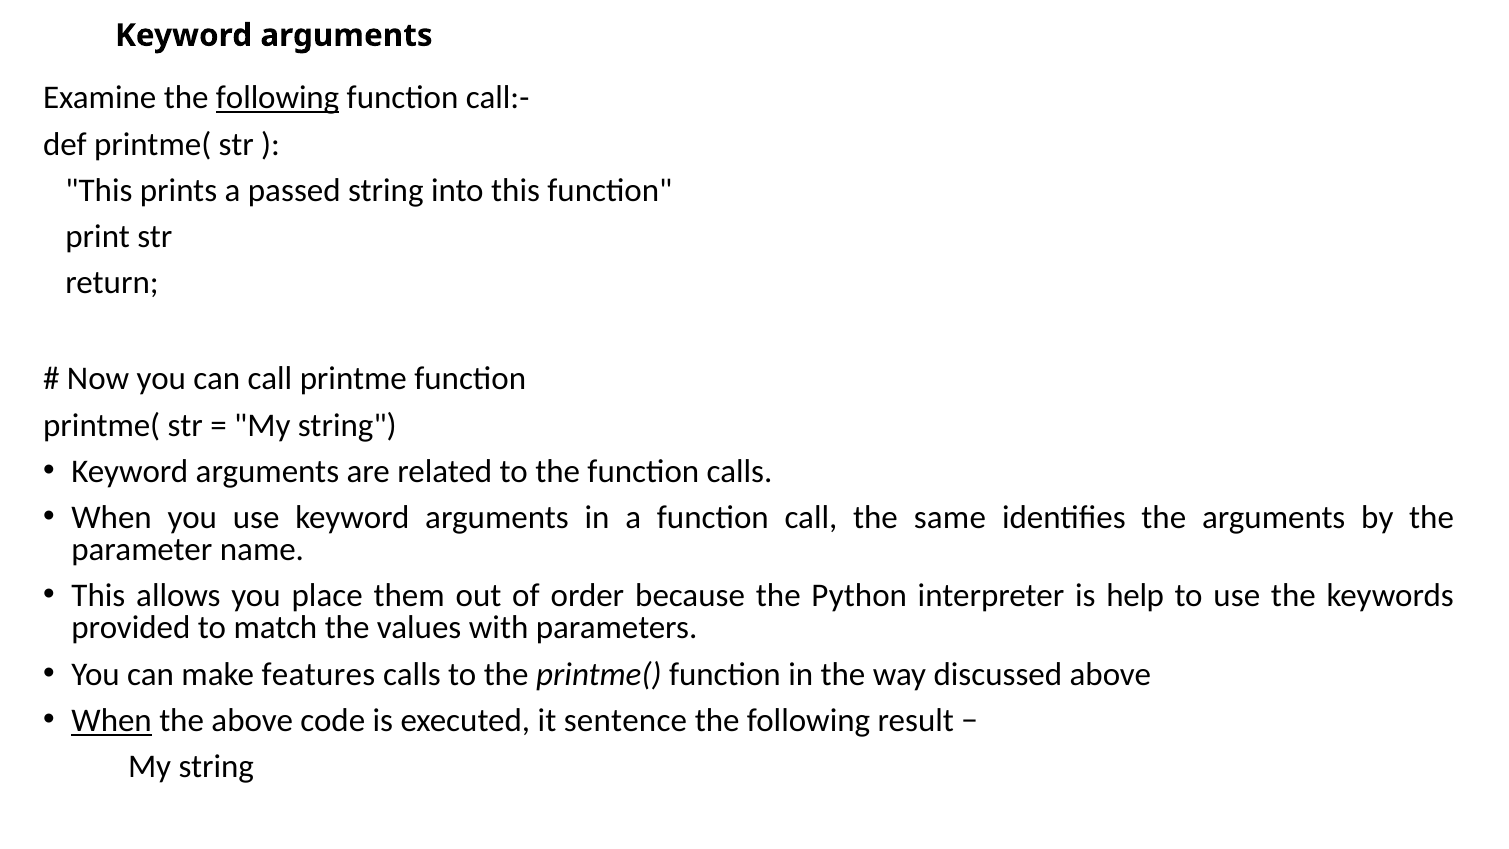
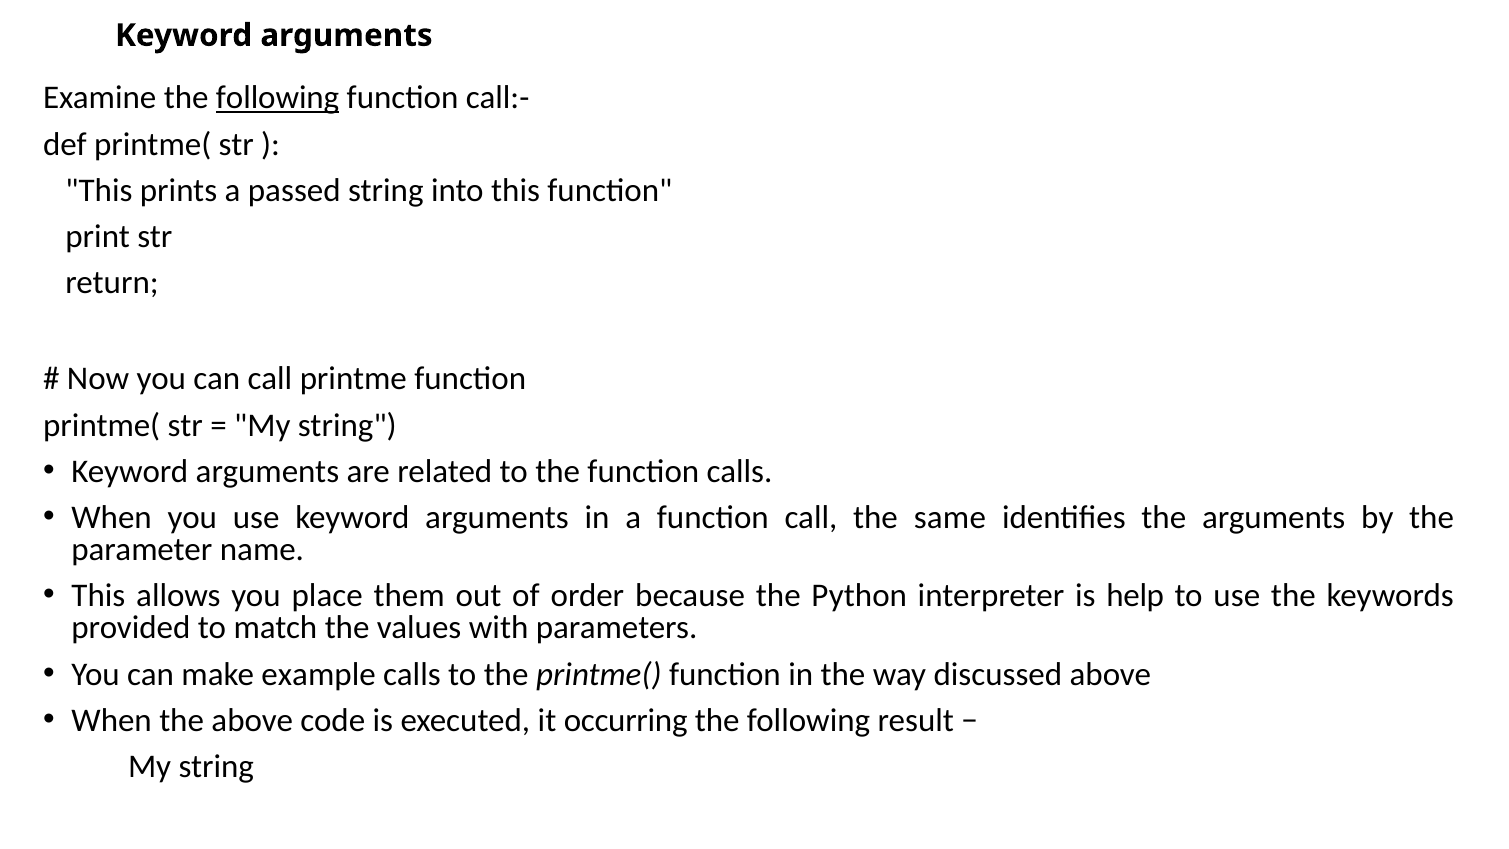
features: features -> example
When at (112, 720) underline: present -> none
sentence: sentence -> occurring
